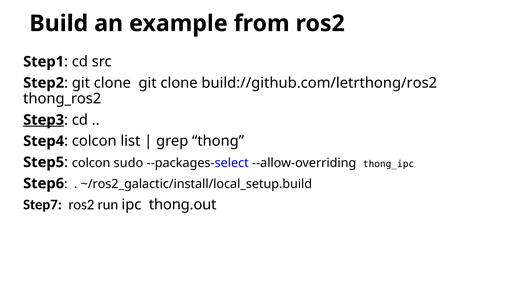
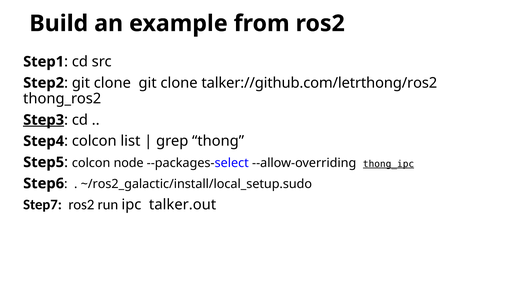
build://github.com/letrthong/ros2: build://github.com/letrthong/ros2 -> talker://github.com/letrthong/ros2
sudo: sudo -> node
thong_ipc underline: none -> present
~/ros2_galactic/install/local_setup.build: ~/ros2_galactic/install/local_setup.build -> ~/ros2_galactic/install/local_setup.sudo
thong.out: thong.out -> talker.out
